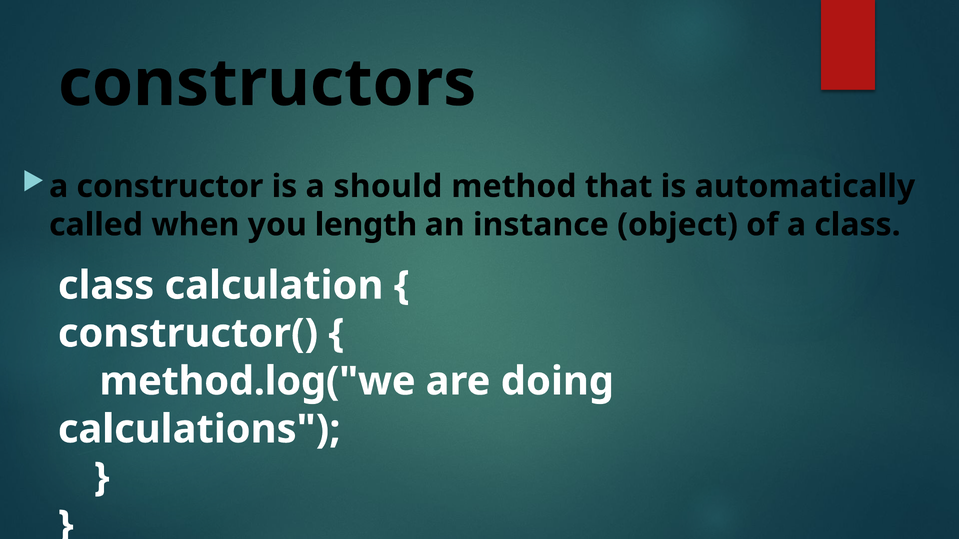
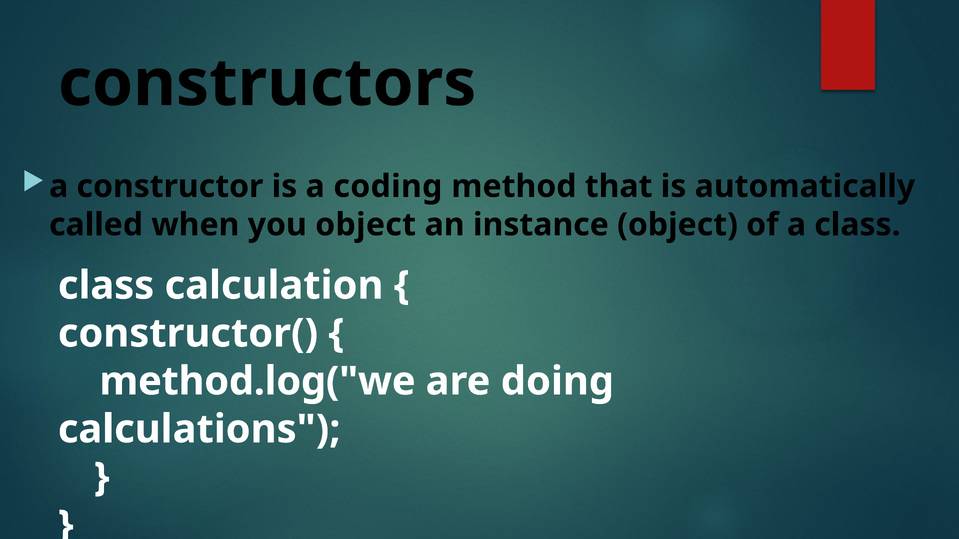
should: should -> coding
you length: length -> object
